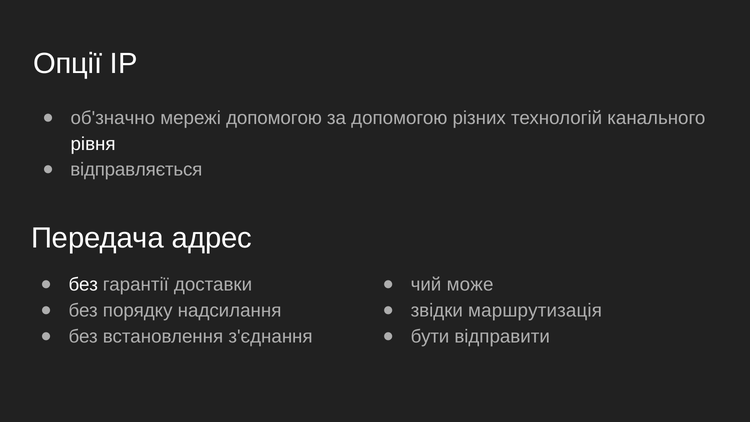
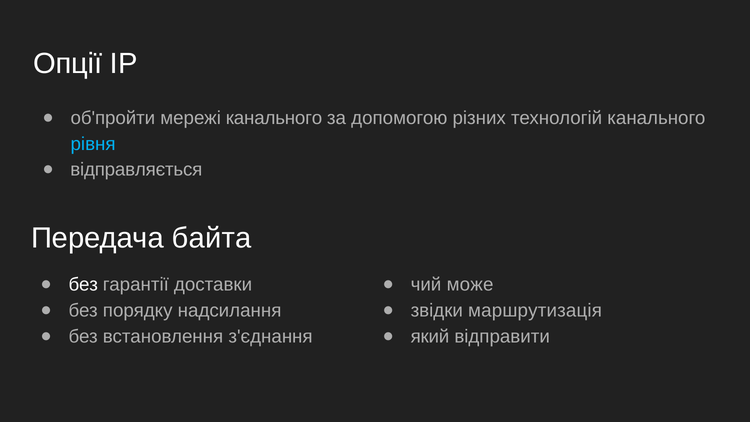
об'значно: об'значно -> об'пройти
мережі допомогою: допомогою -> канального
рівня colour: white -> light blue
адрес: адрес -> байта
бути: бути -> який
